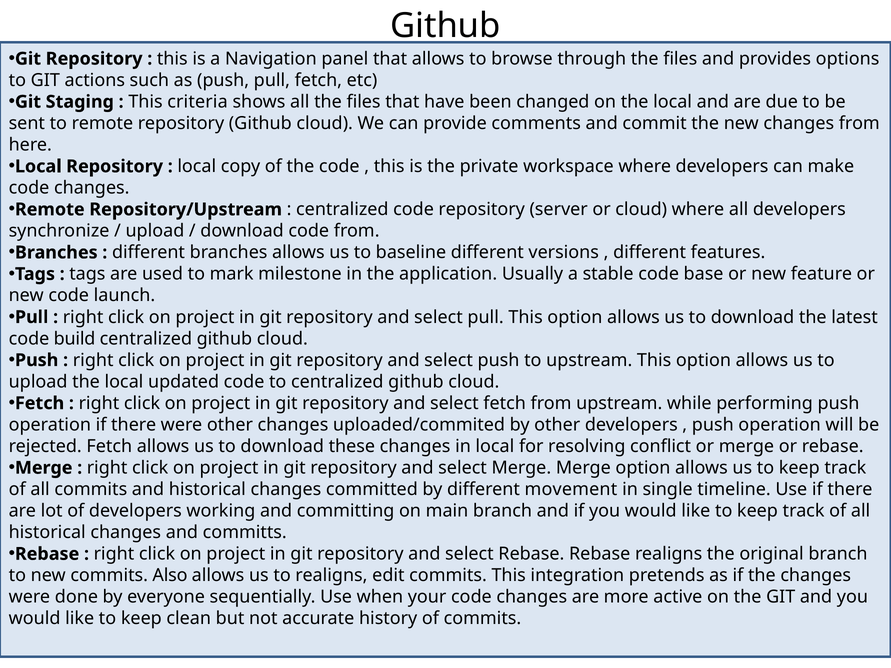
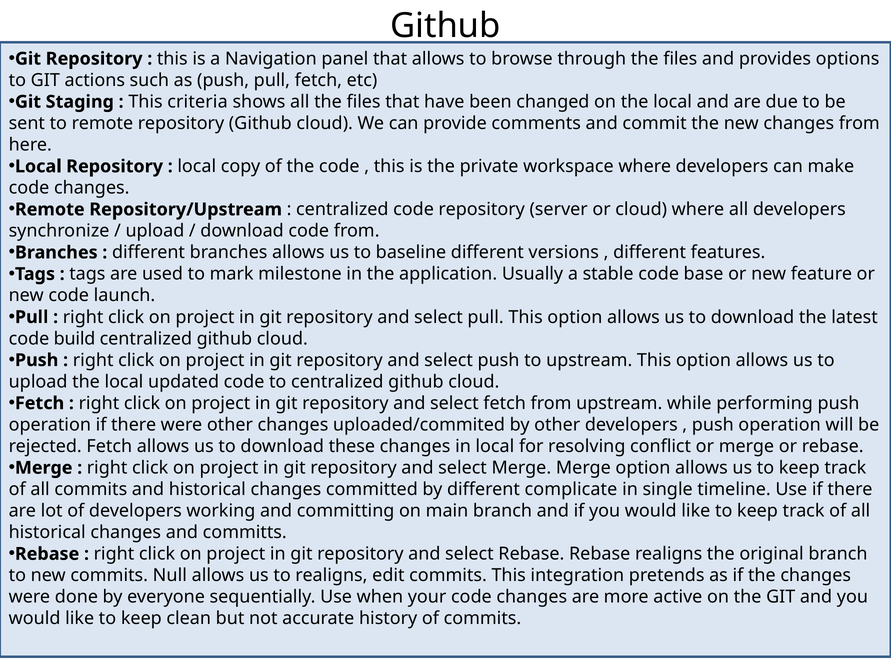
movement: movement -> complicate
Also: Also -> Null
